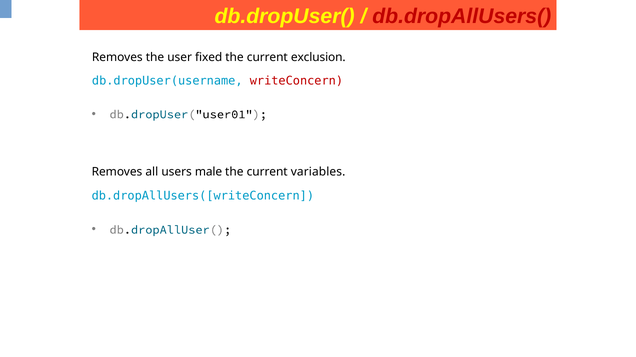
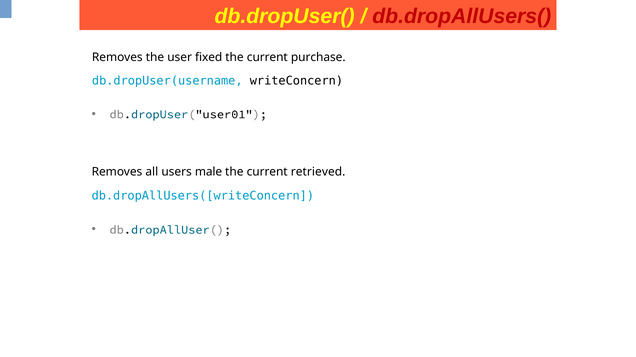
exclusion: exclusion -> purchase
writeConcern colour: red -> black
variables: variables -> retrieved
